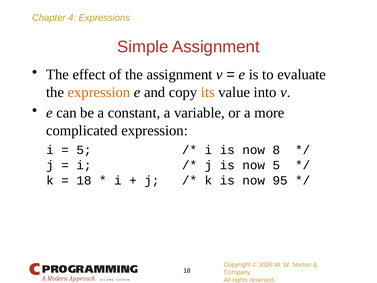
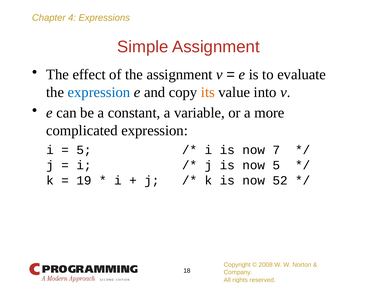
expression at (99, 92) colour: orange -> blue
8: 8 -> 7
18 at (84, 180): 18 -> 19
95: 95 -> 52
